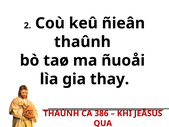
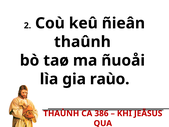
thay: thay -> raùo
